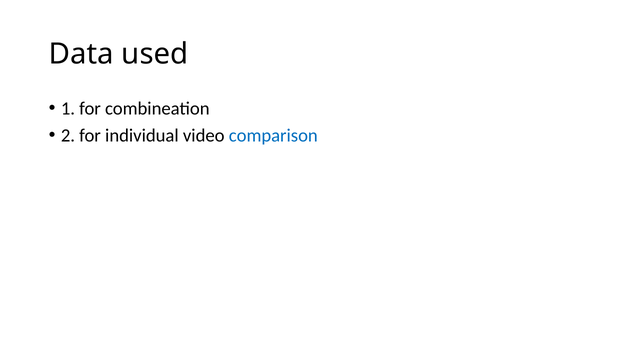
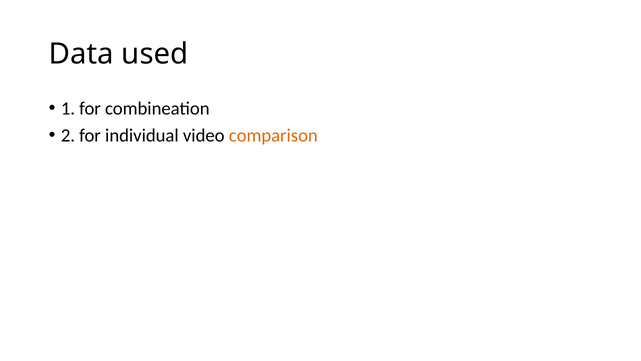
comparison colour: blue -> orange
